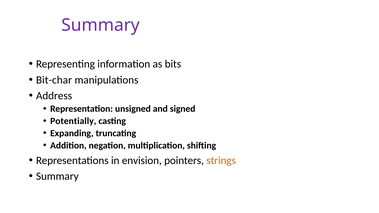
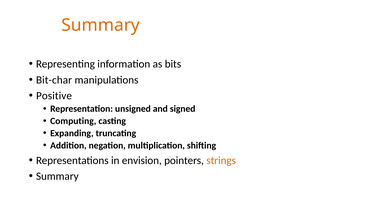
Summary at (101, 25) colour: purple -> orange
Address: Address -> Positive
Potentially: Potentially -> Computing
